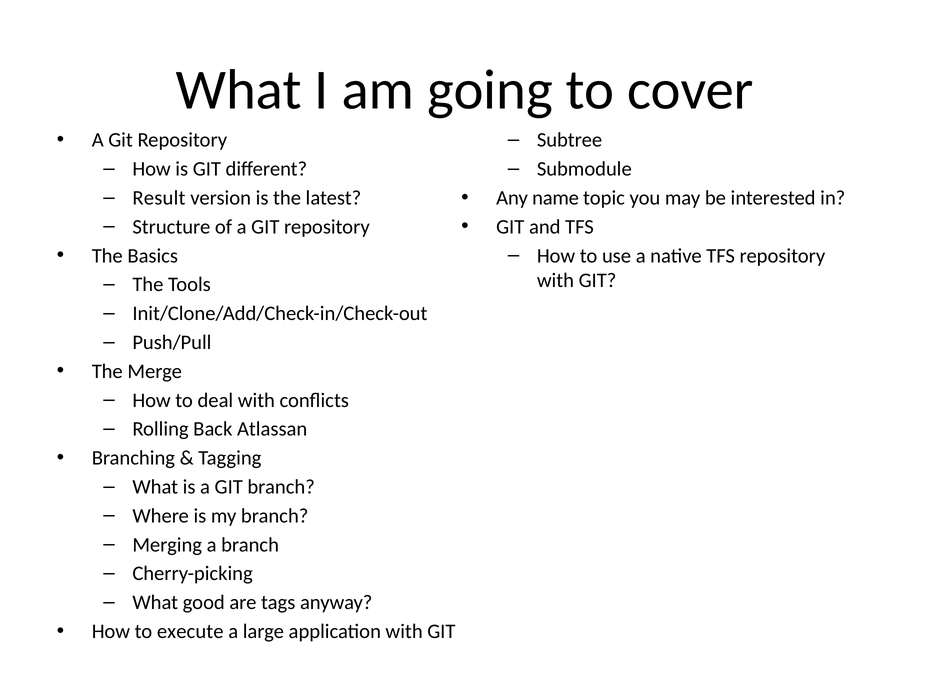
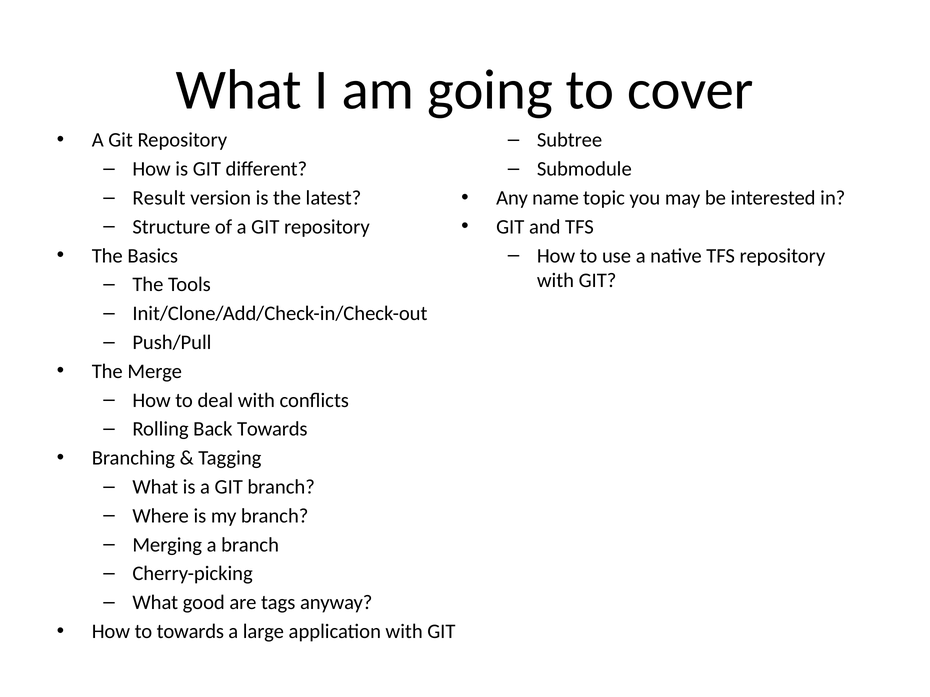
Back Atlassan: Atlassan -> Towards
to execute: execute -> towards
